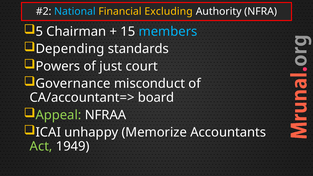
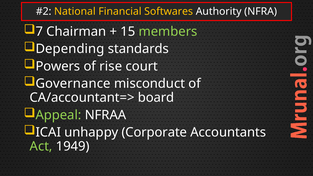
National colour: light blue -> yellow
Excluding: Excluding -> Softwares
5: 5 -> 7
members colour: light blue -> light green
just: just -> rise
Memorize: Memorize -> Corporate
